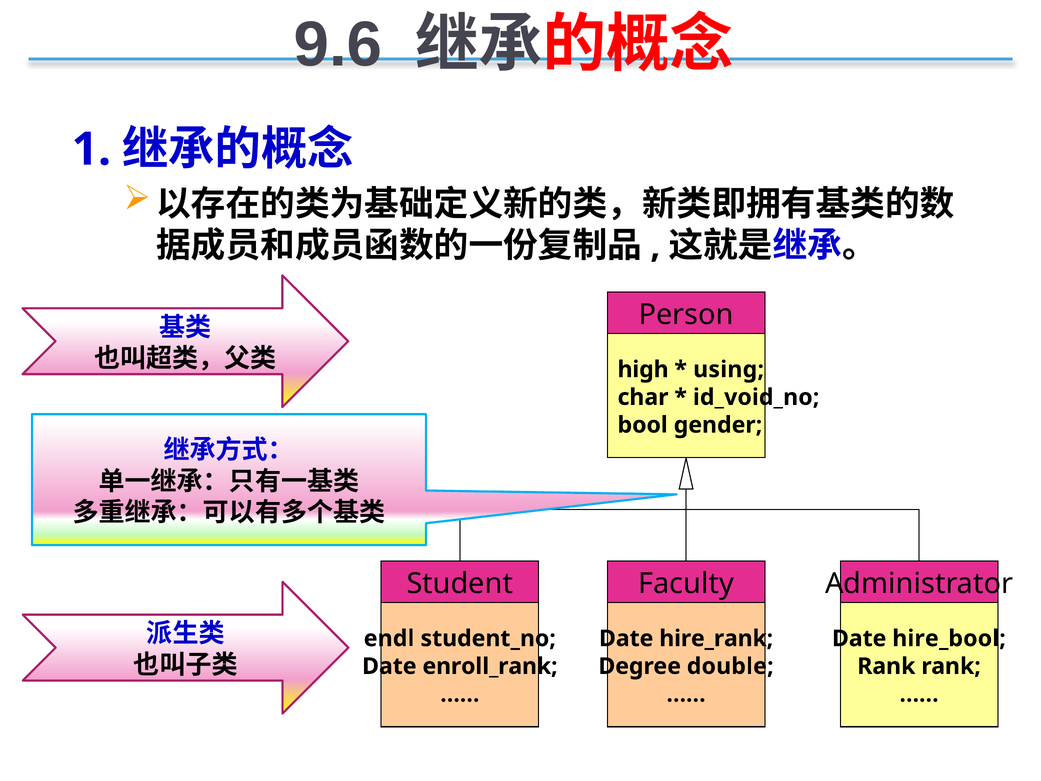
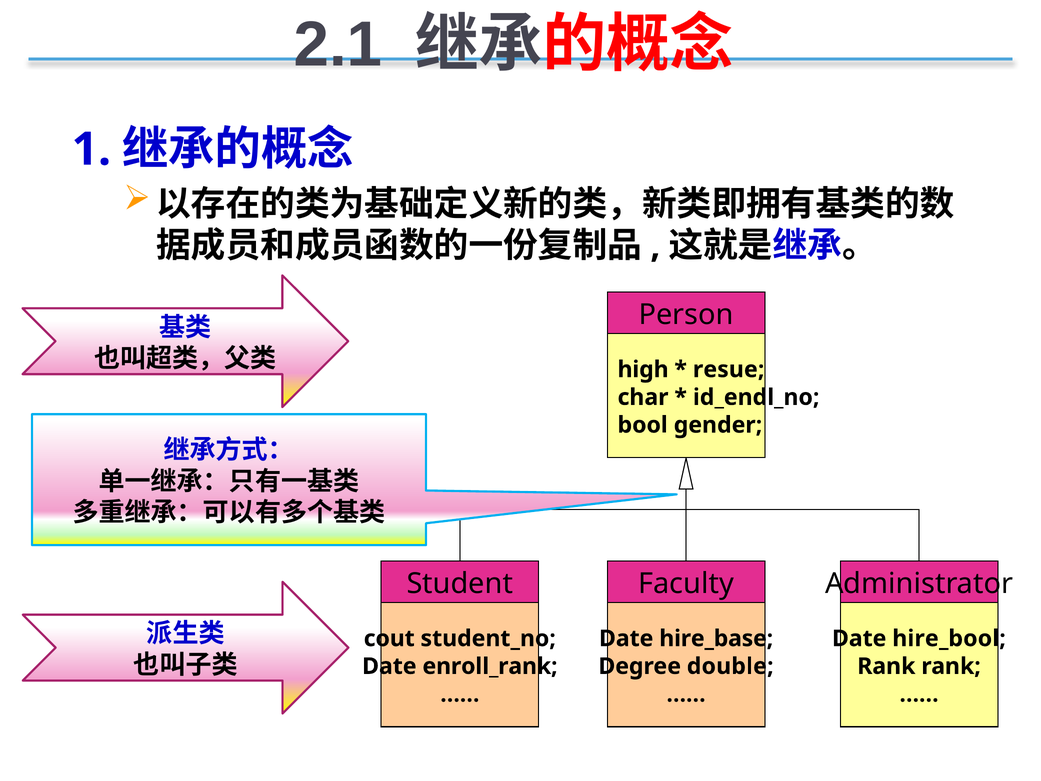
9.6: 9.6 -> 2.1
using: using -> resue
id_void_no: id_void_no -> id_endl_no
endl: endl -> cout
hire_rank: hire_rank -> hire_base
